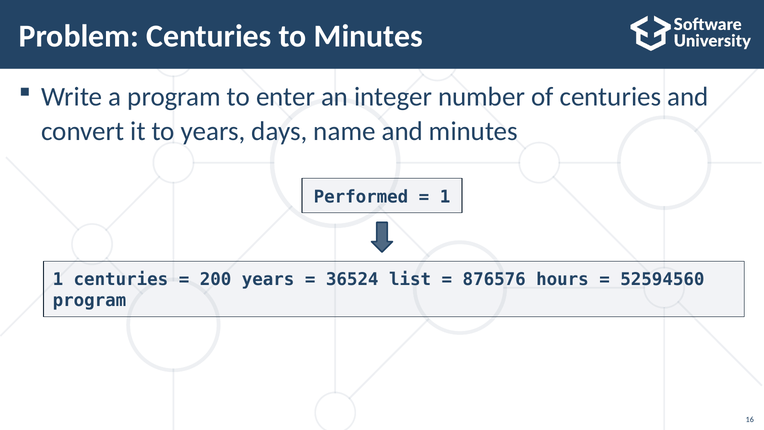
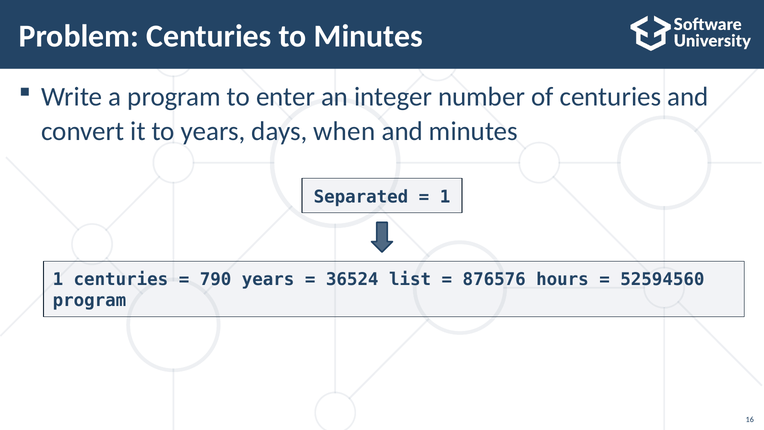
name: name -> when
Performed: Performed -> Separated
200: 200 -> 790
